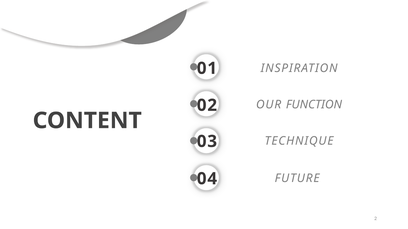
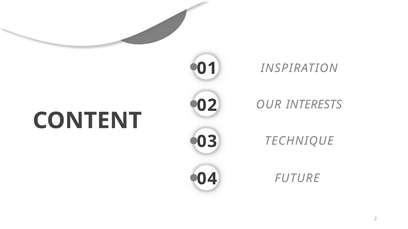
FUNCTION: FUNCTION -> INTERESTS
